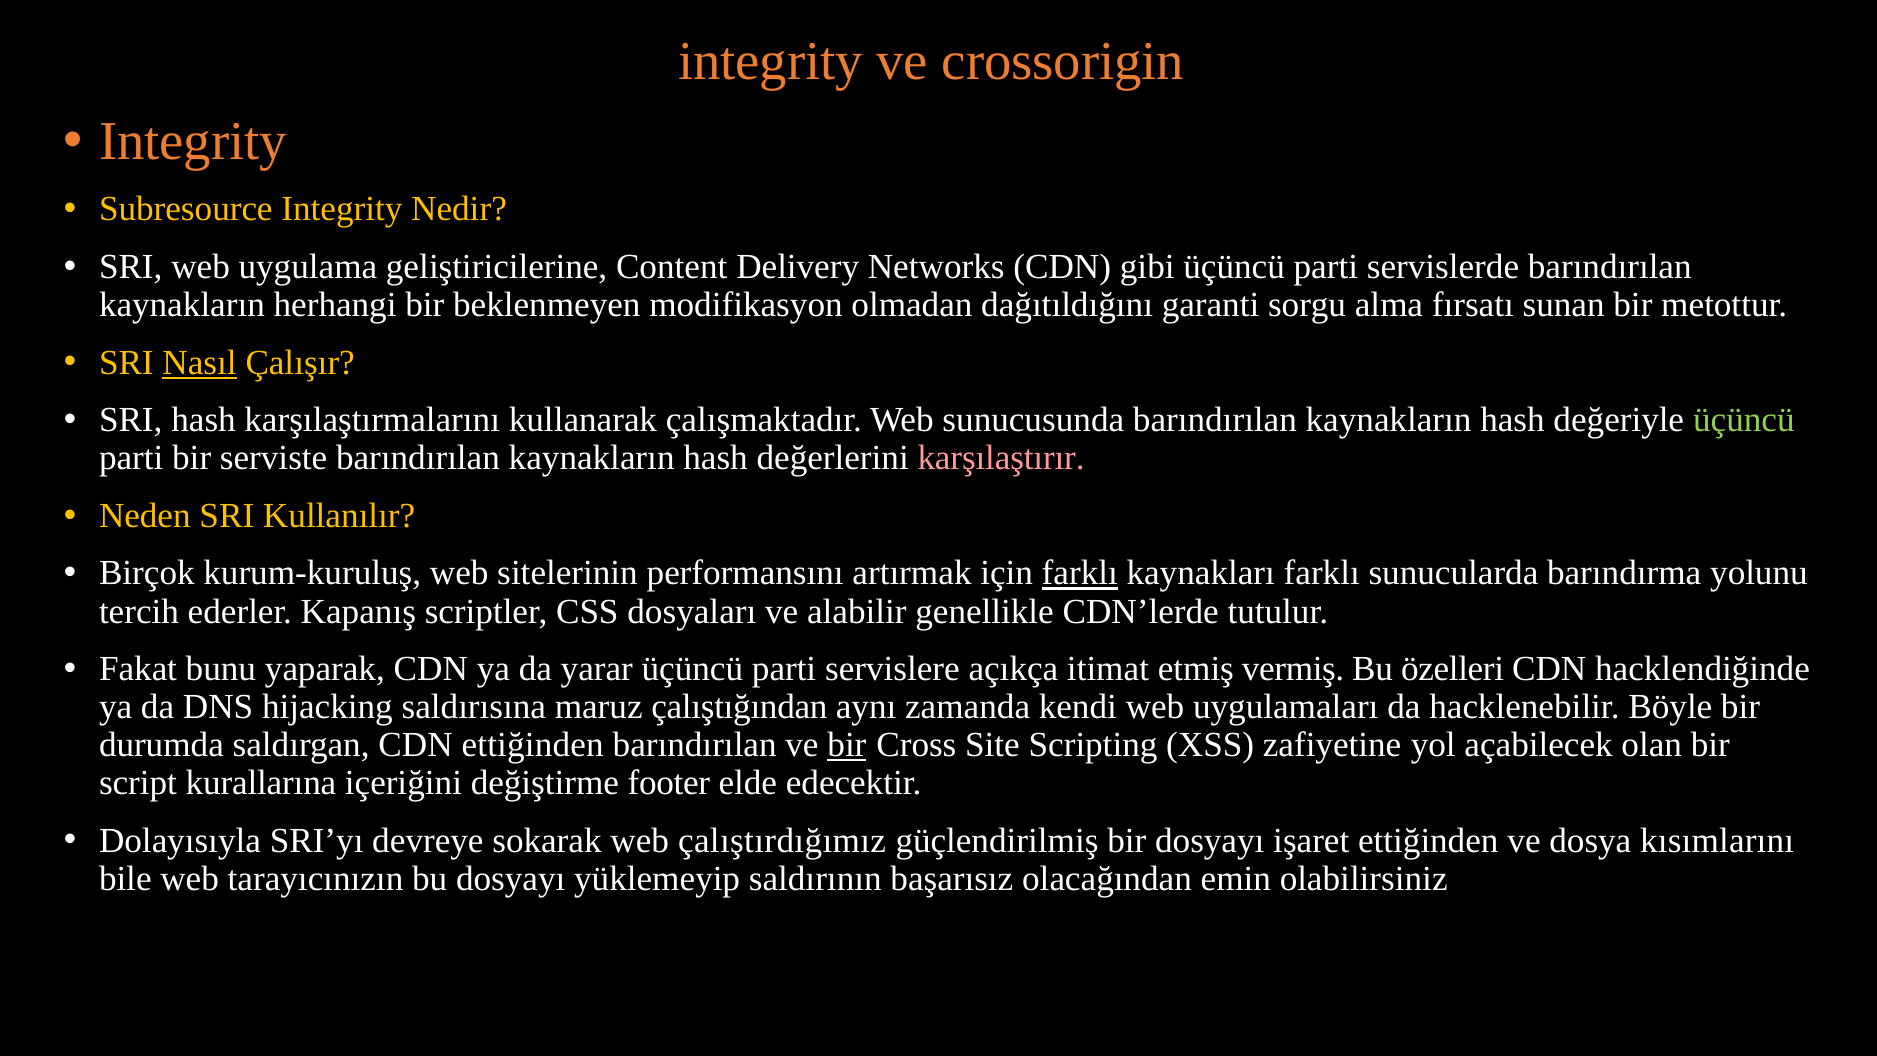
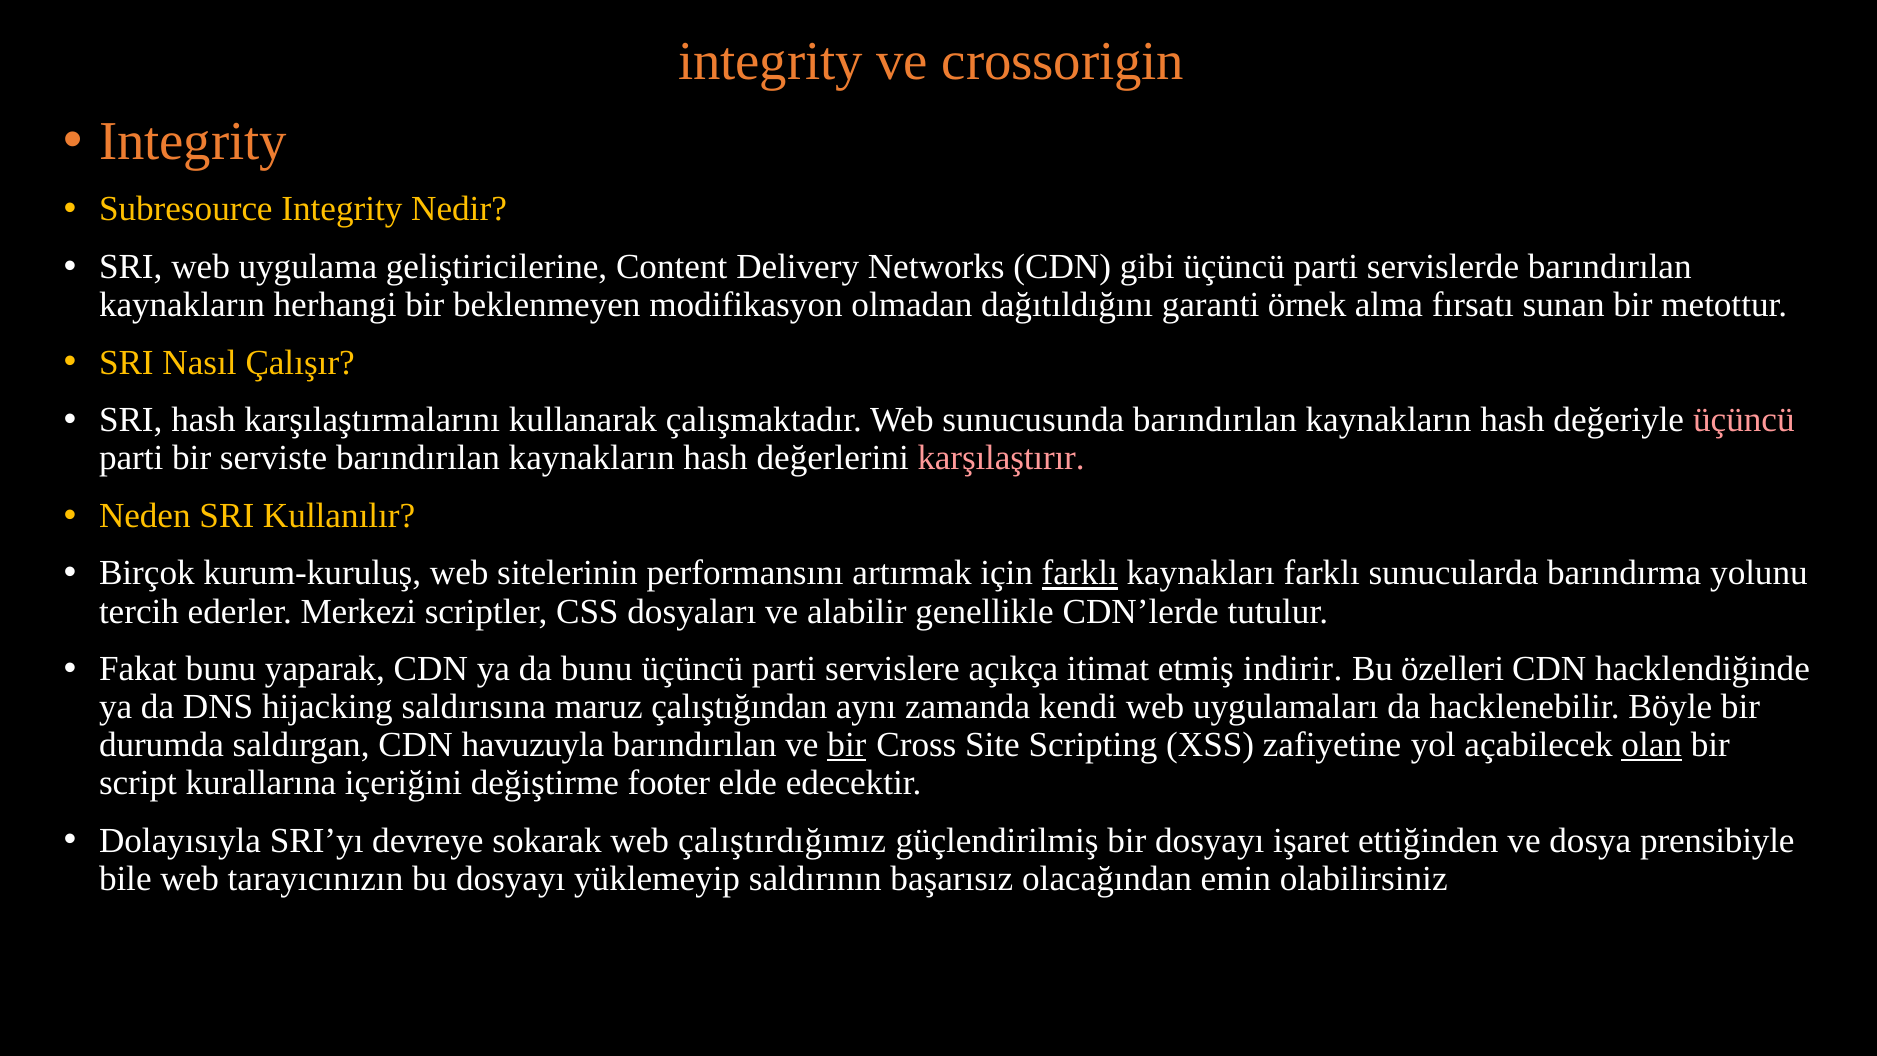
sorgu: sorgu -> örnek
Nasıl underline: present -> none
üçüncü at (1744, 420) colour: light green -> pink
Kapanış: Kapanış -> Merkezi
da yarar: yarar -> bunu
vermiş: vermiş -> indirir
CDN ettiğinden: ettiğinden -> havuzuyla
olan underline: none -> present
kısımlarını: kısımlarını -> prensibiyle
